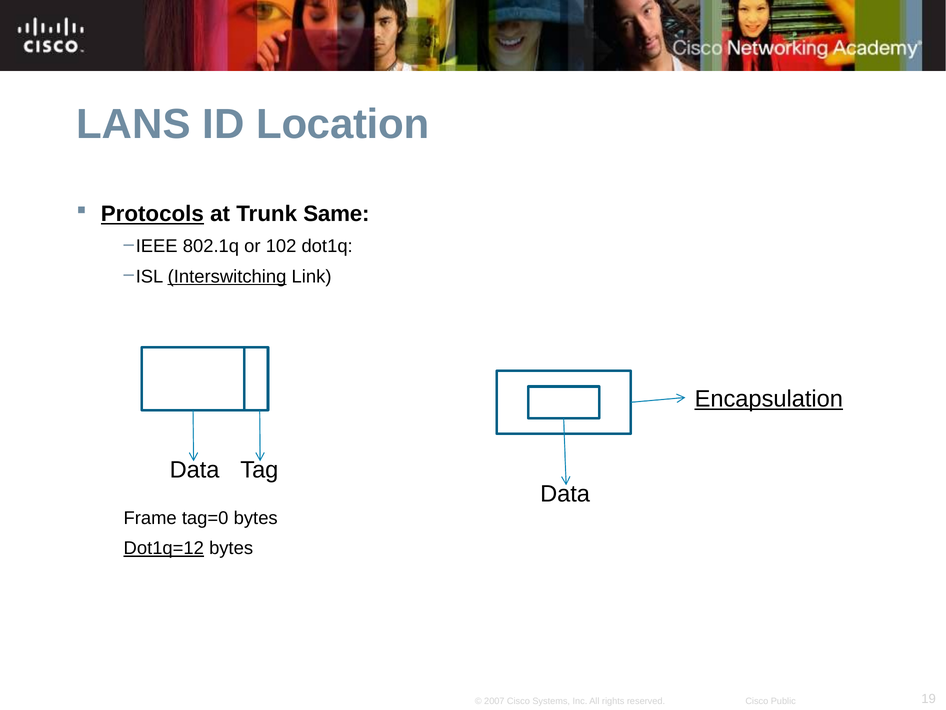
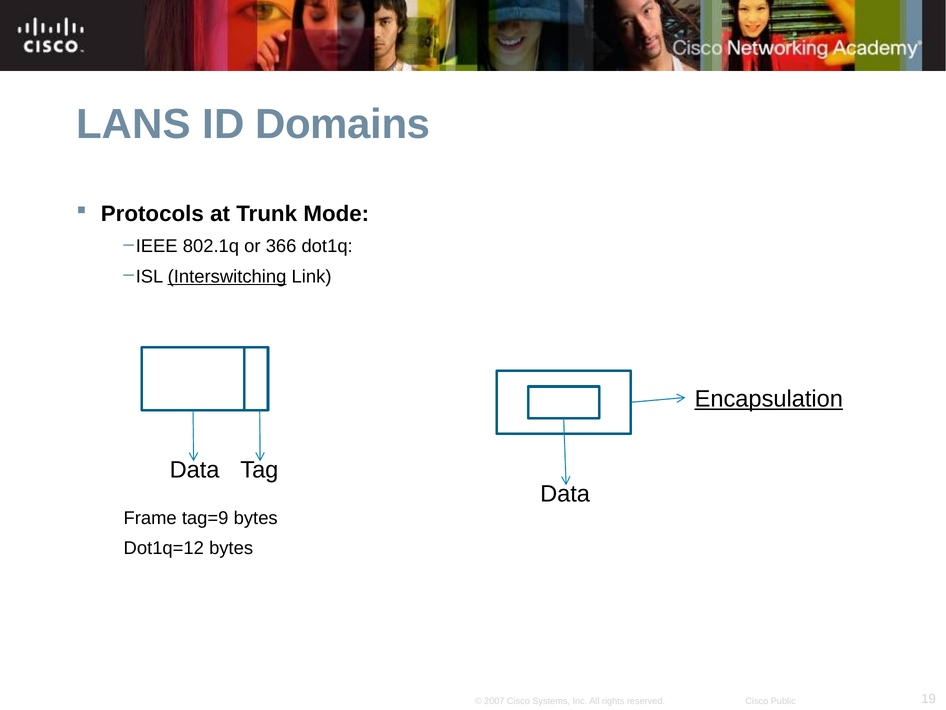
Location: Location -> Domains
Protocols underline: present -> none
Same: Same -> Mode
102: 102 -> 366
tag=0: tag=0 -> tag=9
Dot1q=12 underline: present -> none
